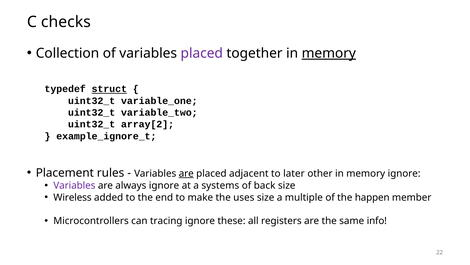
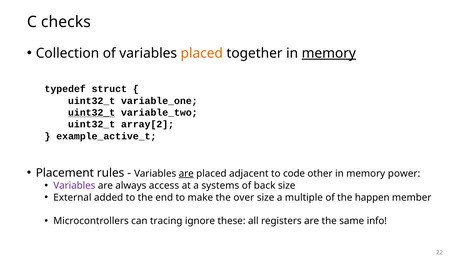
placed at (202, 53) colour: purple -> orange
struct underline: present -> none
uint32_t at (92, 112) underline: none -> present
example_ignore_t: example_ignore_t -> example_active_t
later: later -> code
memory ignore: ignore -> power
always ignore: ignore -> access
Wireless: Wireless -> External
uses: uses -> over
